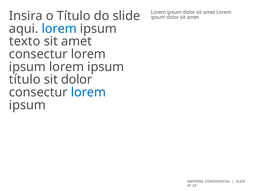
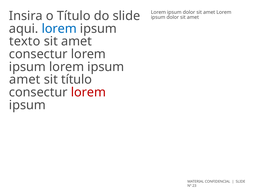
título at (25, 79): título -> amet
sit dolor: dolor -> título
lorem at (88, 92) colour: blue -> red
